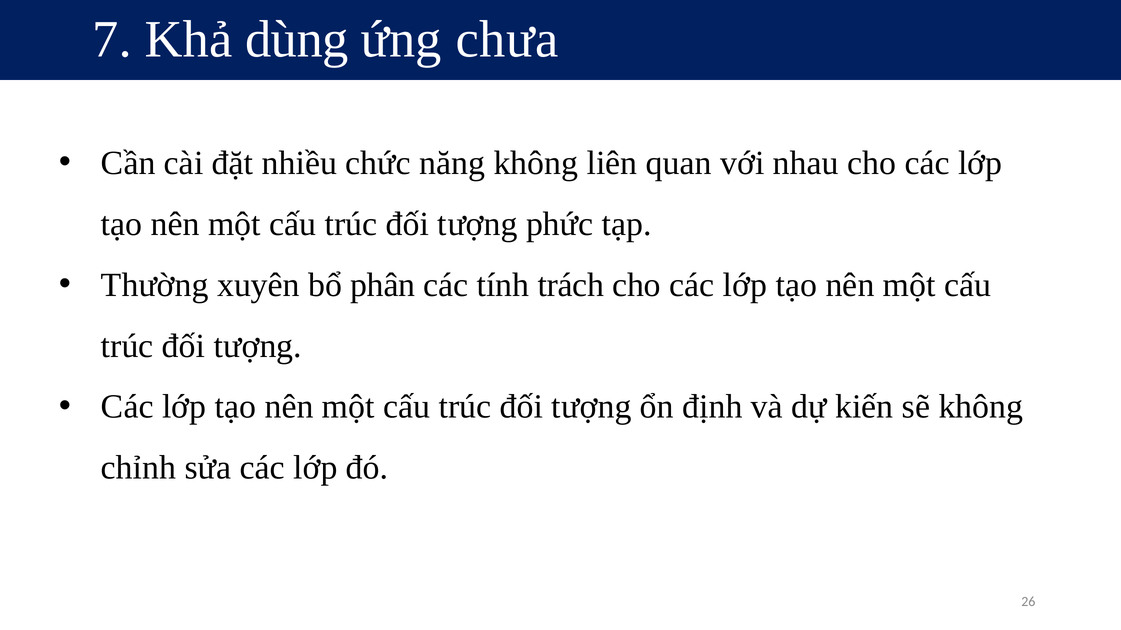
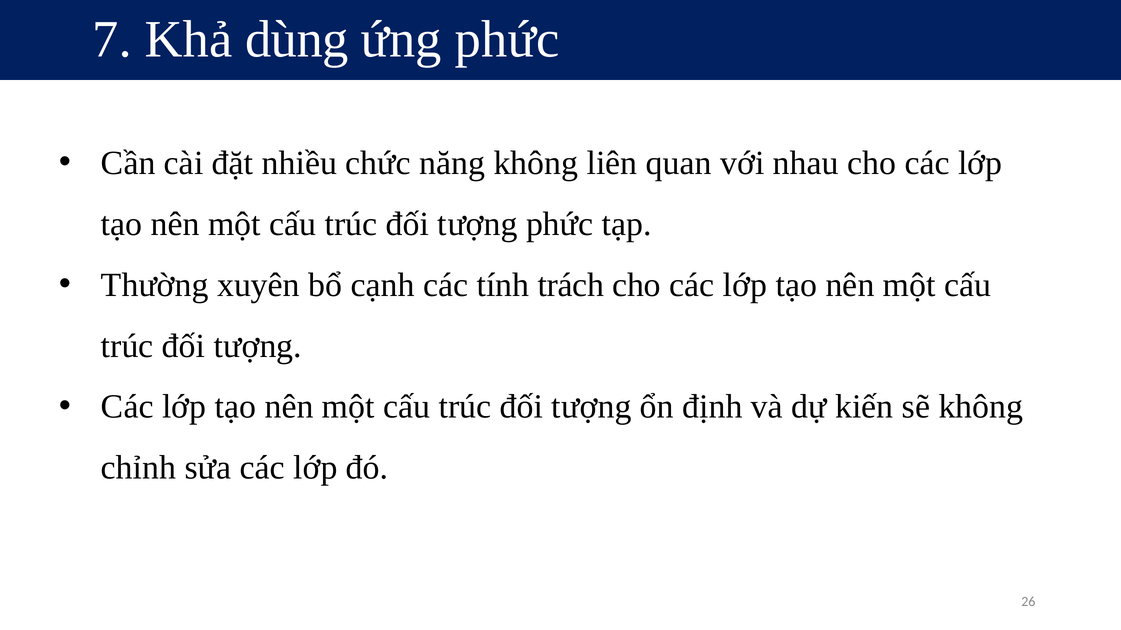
ứng chưa: chưa -> phức
phân: phân -> cạnh
